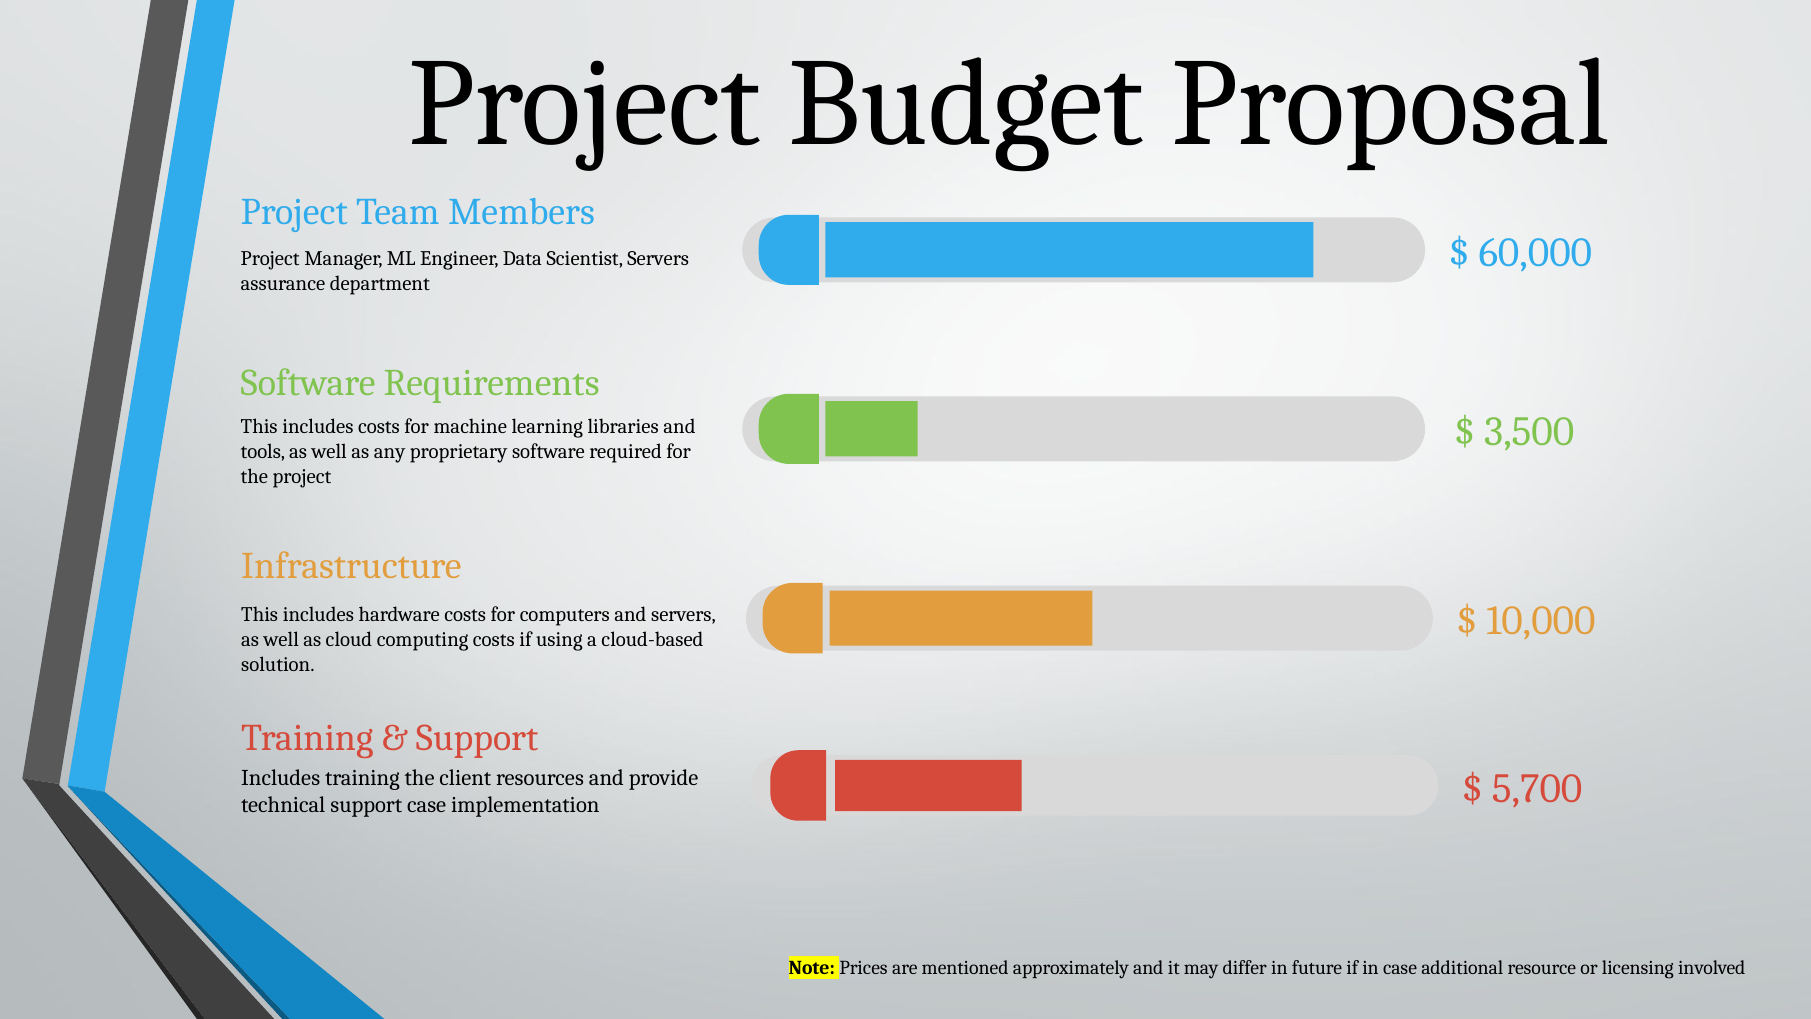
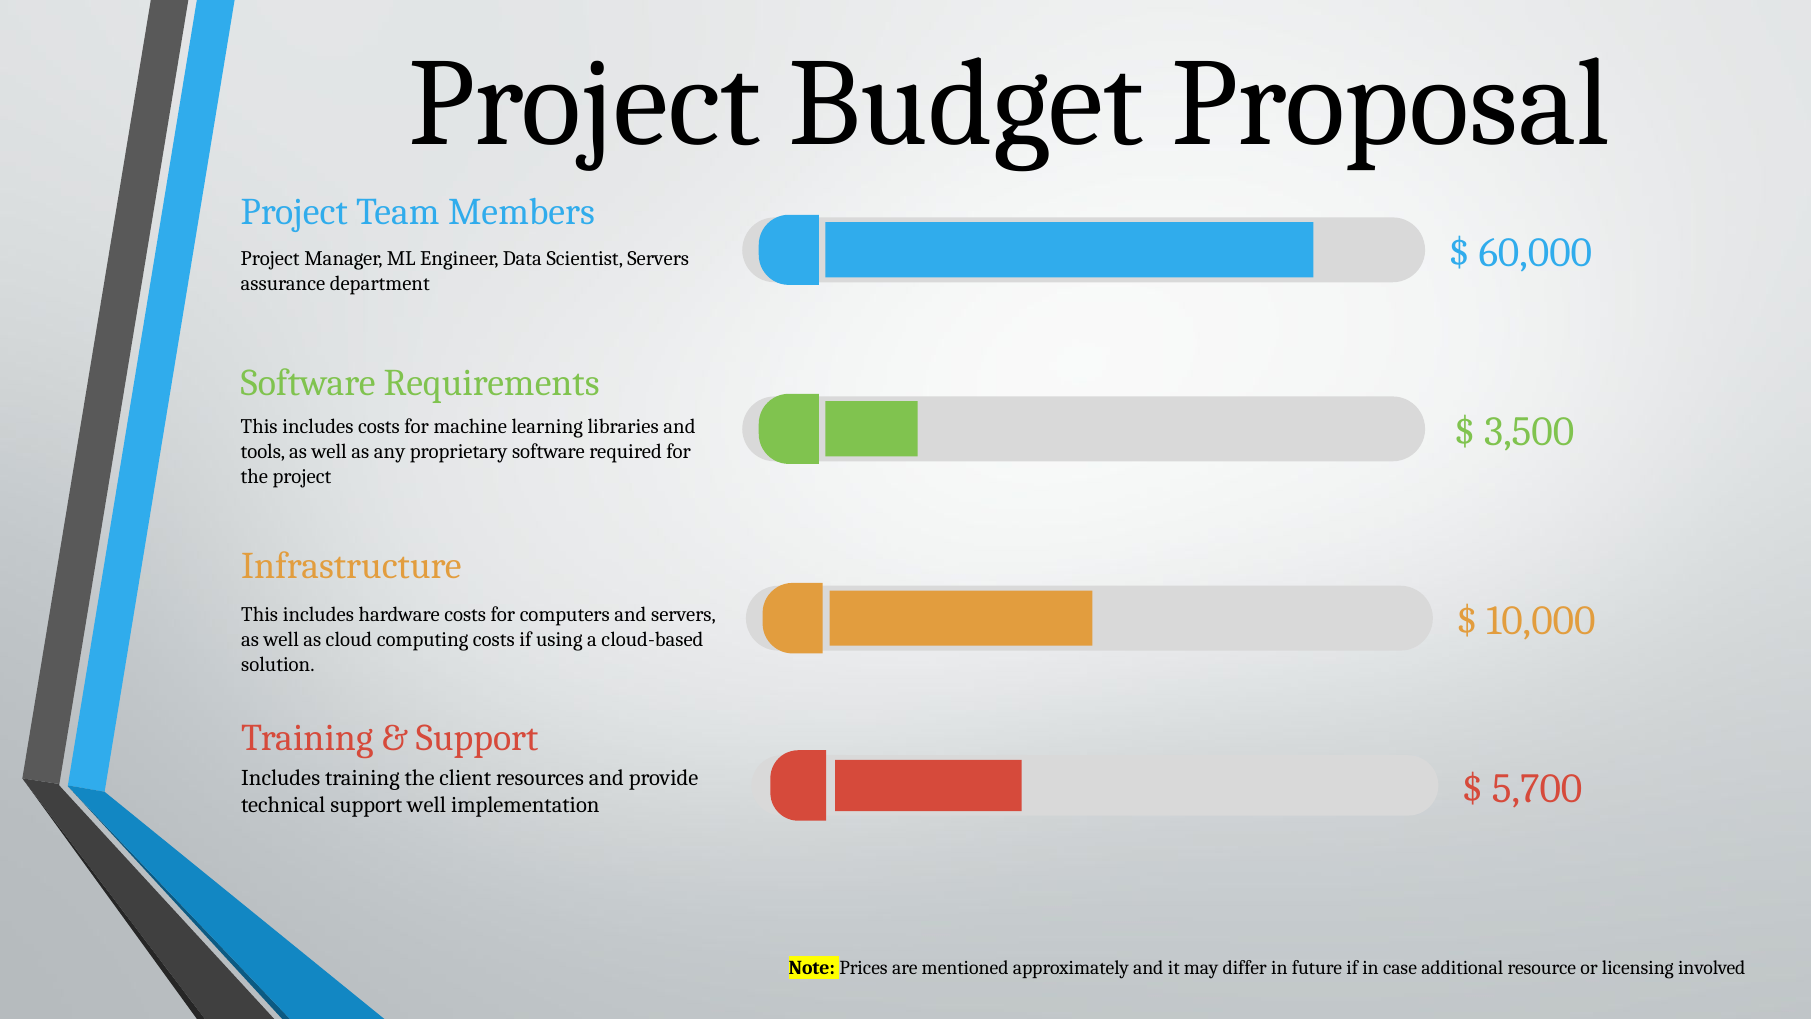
support case: case -> well
